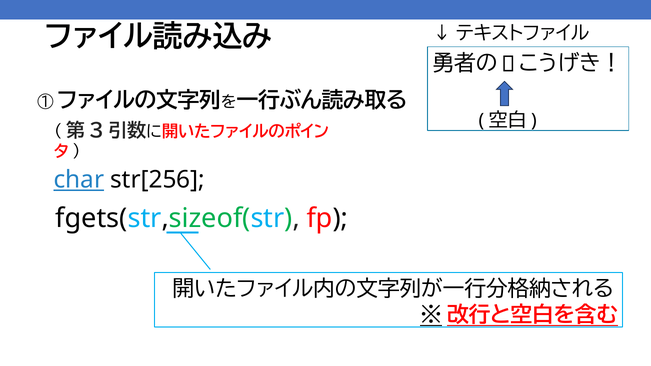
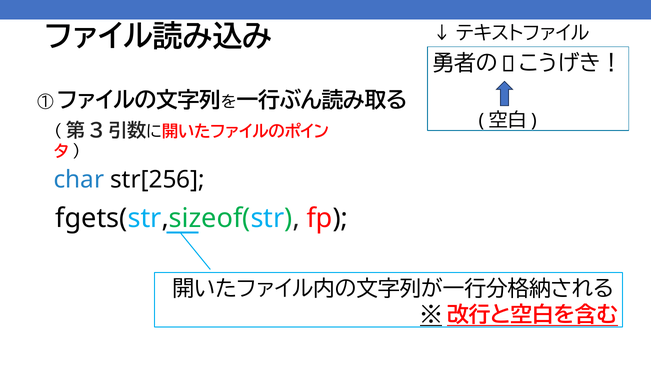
char underline: present -> none
